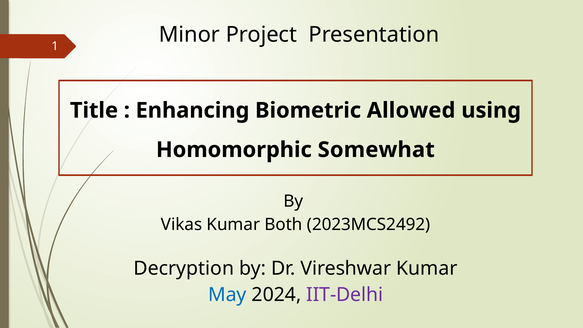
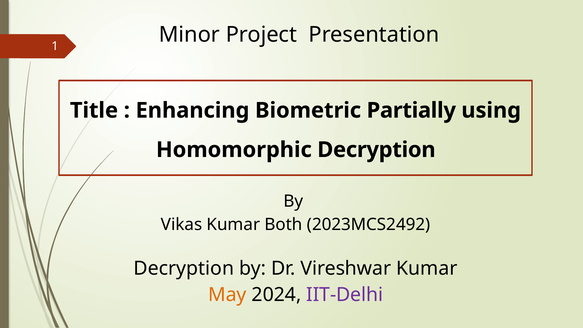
Allowed: Allowed -> Partially
Homomorphic Somewhat: Somewhat -> Decryption
May colour: blue -> orange
